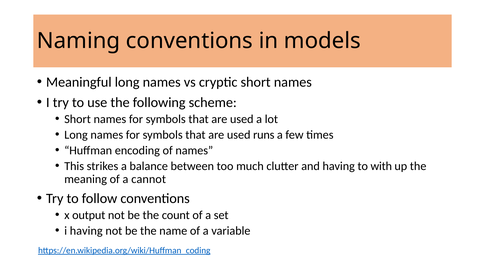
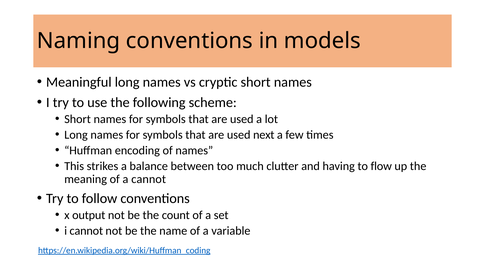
runs: runs -> next
with: with -> flow
i having: having -> cannot
